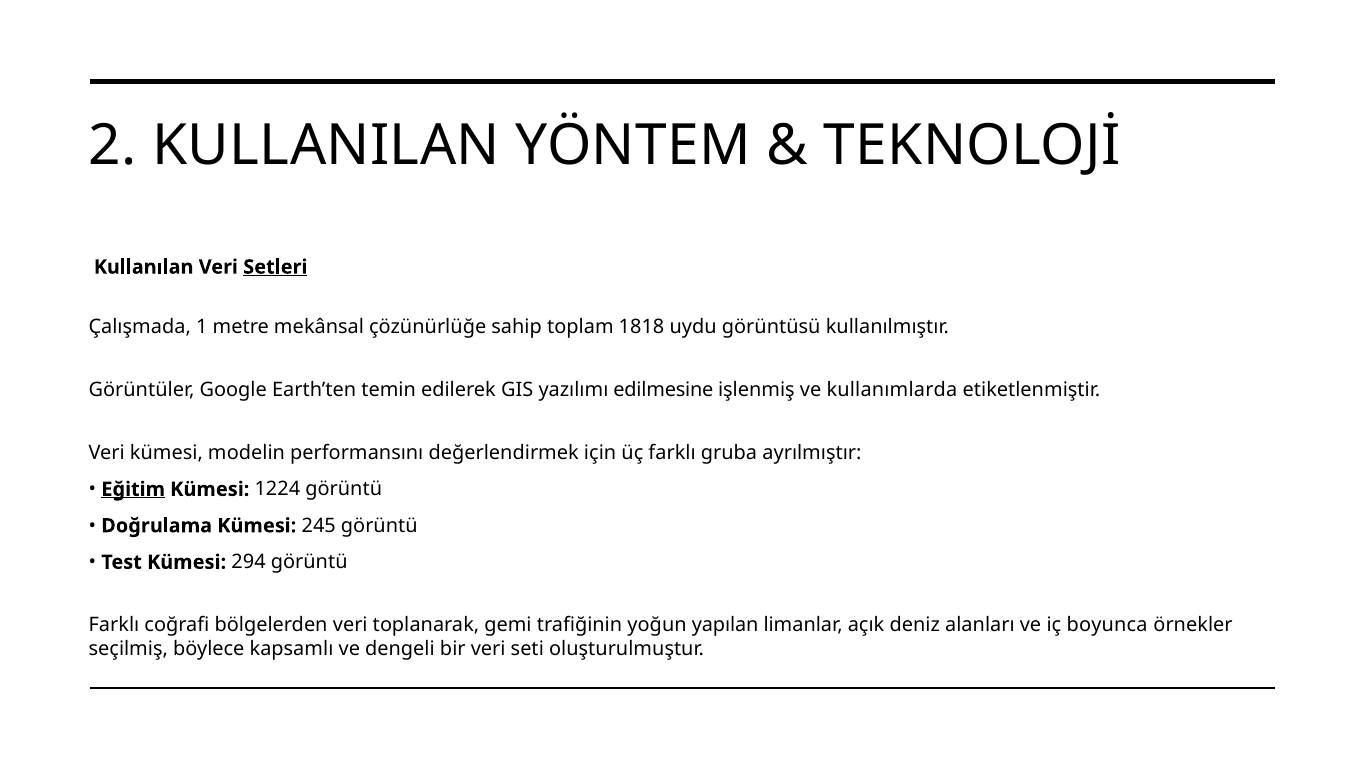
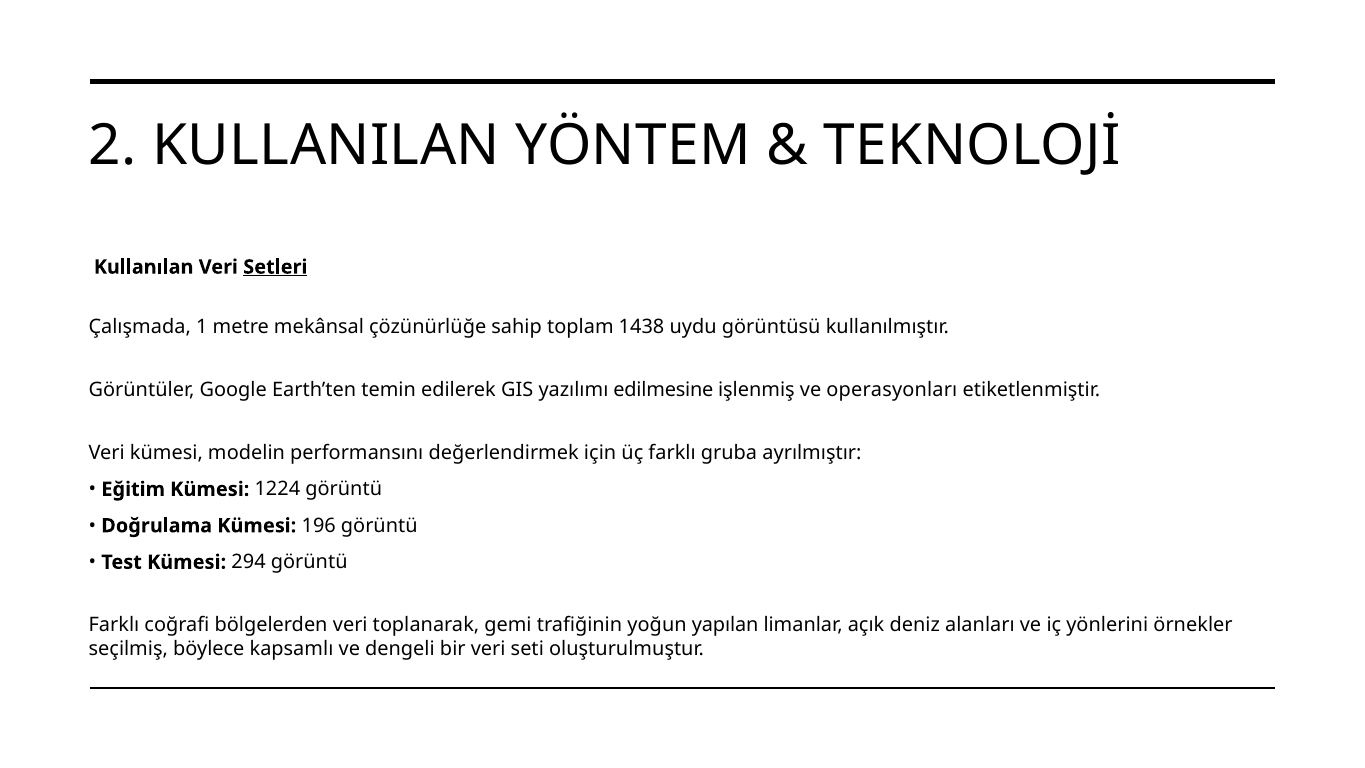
1818: 1818 -> 1438
kullanımlarda: kullanımlarda -> operasyonları
Eğitim underline: present -> none
245: 245 -> 196
boyunca: boyunca -> yönlerini
